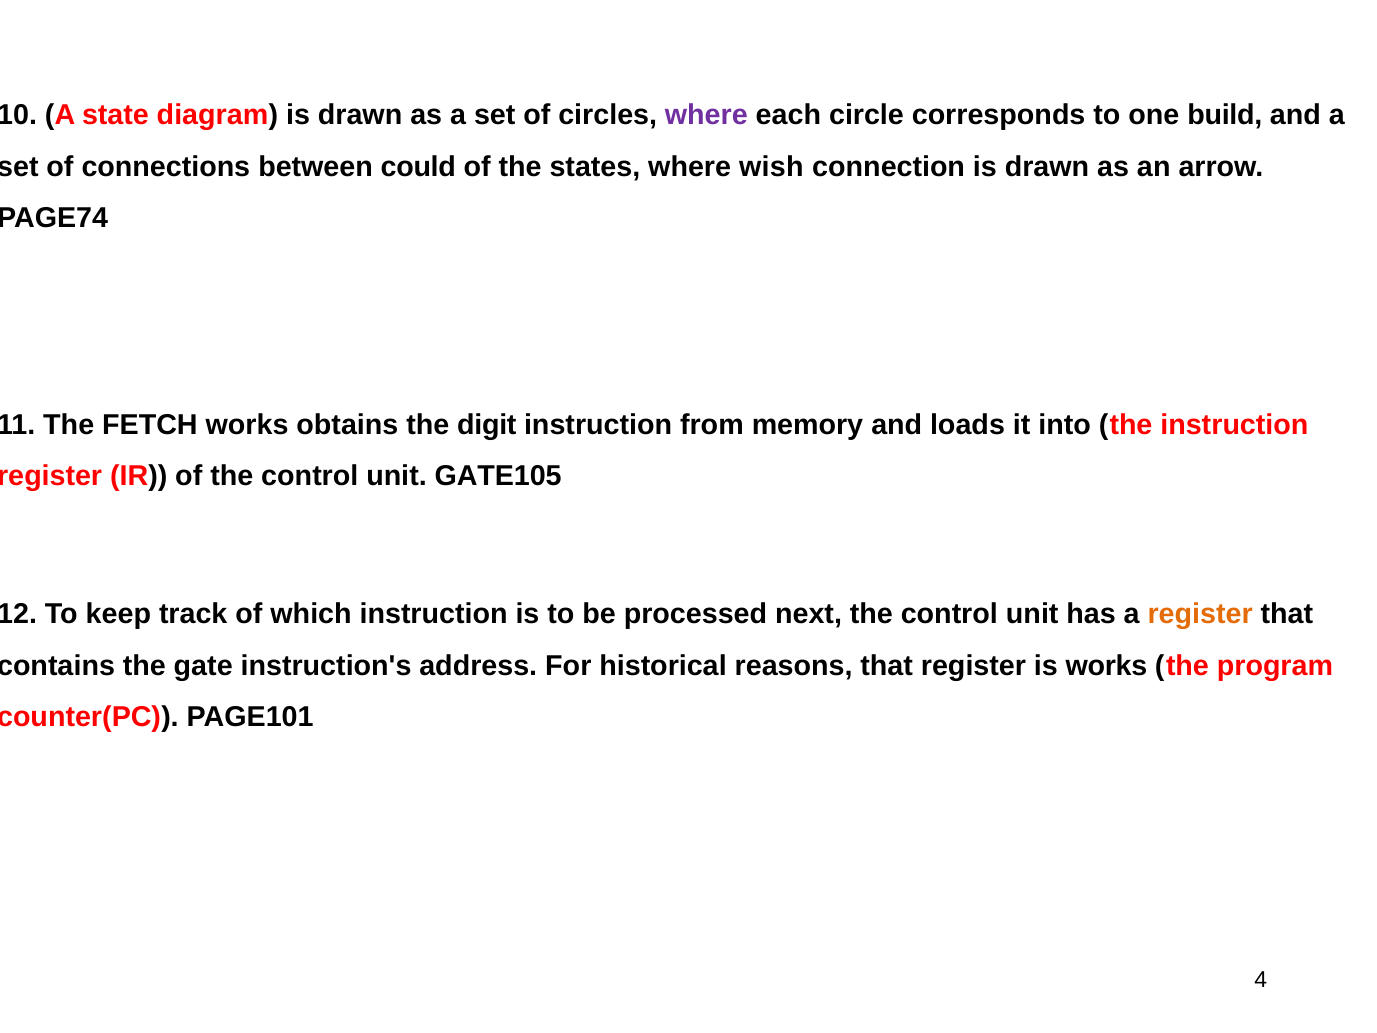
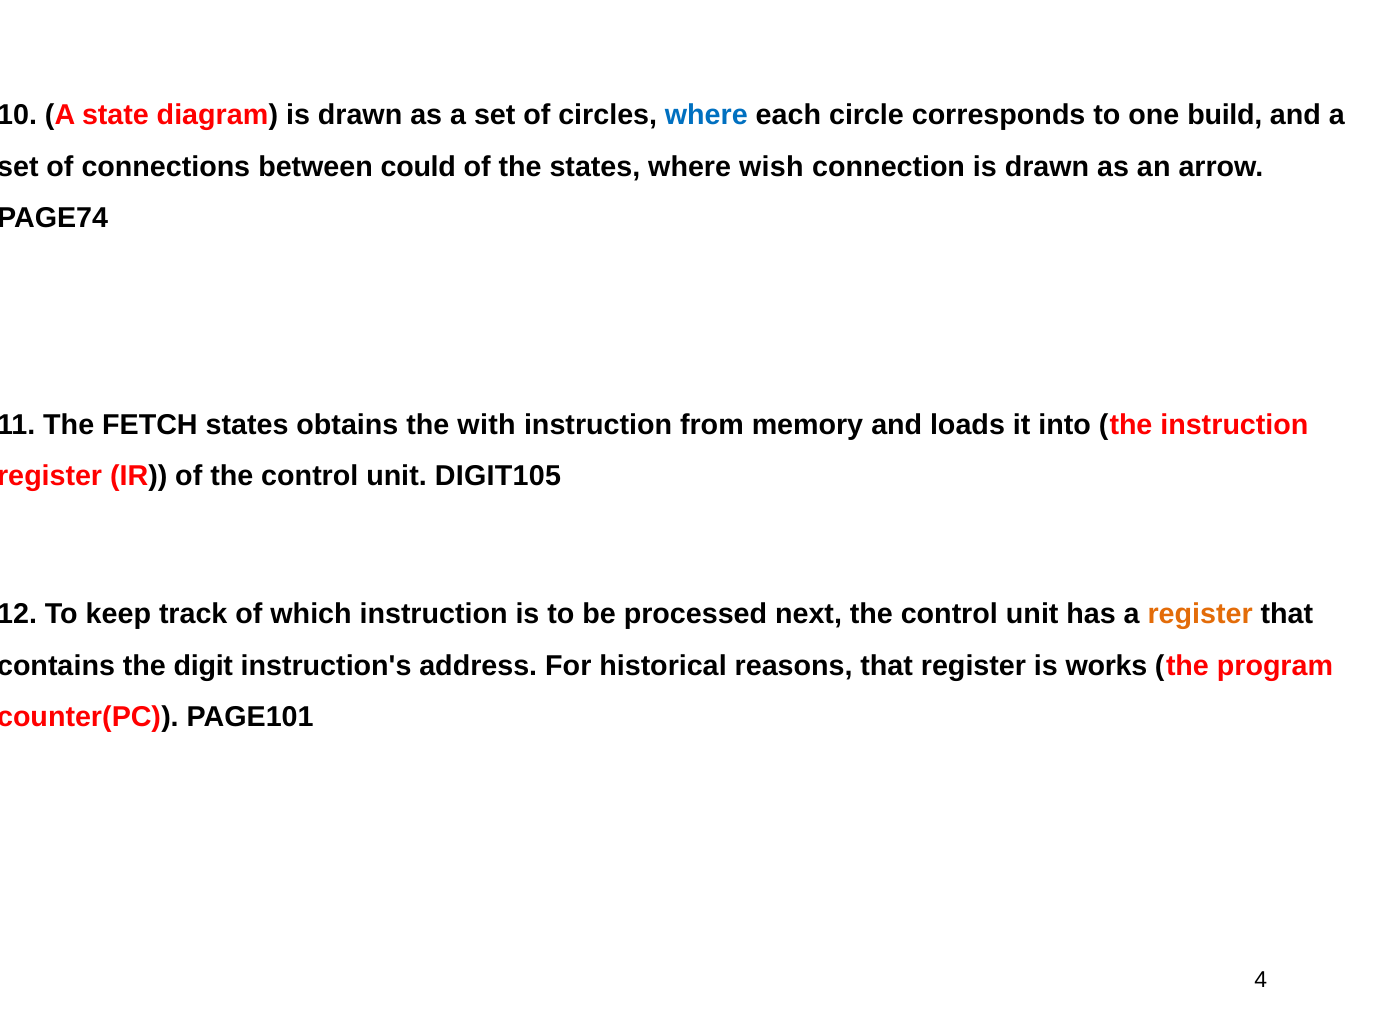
where at (706, 115) colour: purple -> blue
FETCH works: works -> states
digit: digit -> with
GATE105: GATE105 -> DIGIT105
gate: gate -> digit
